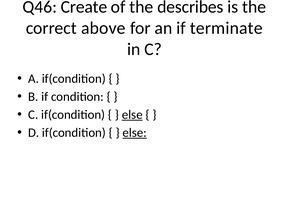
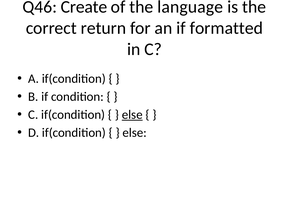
describes: describes -> language
above: above -> return
terminate: terminate -> formatted
else at (135, 133) underline: present -> none
